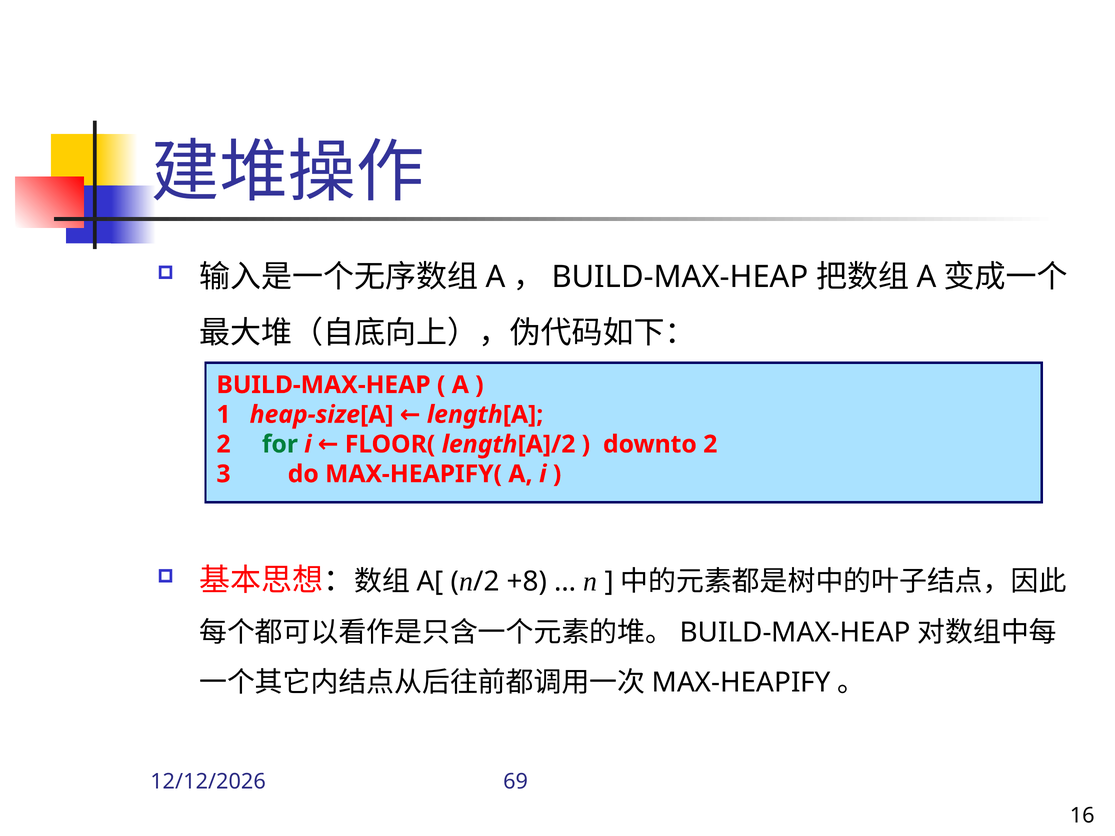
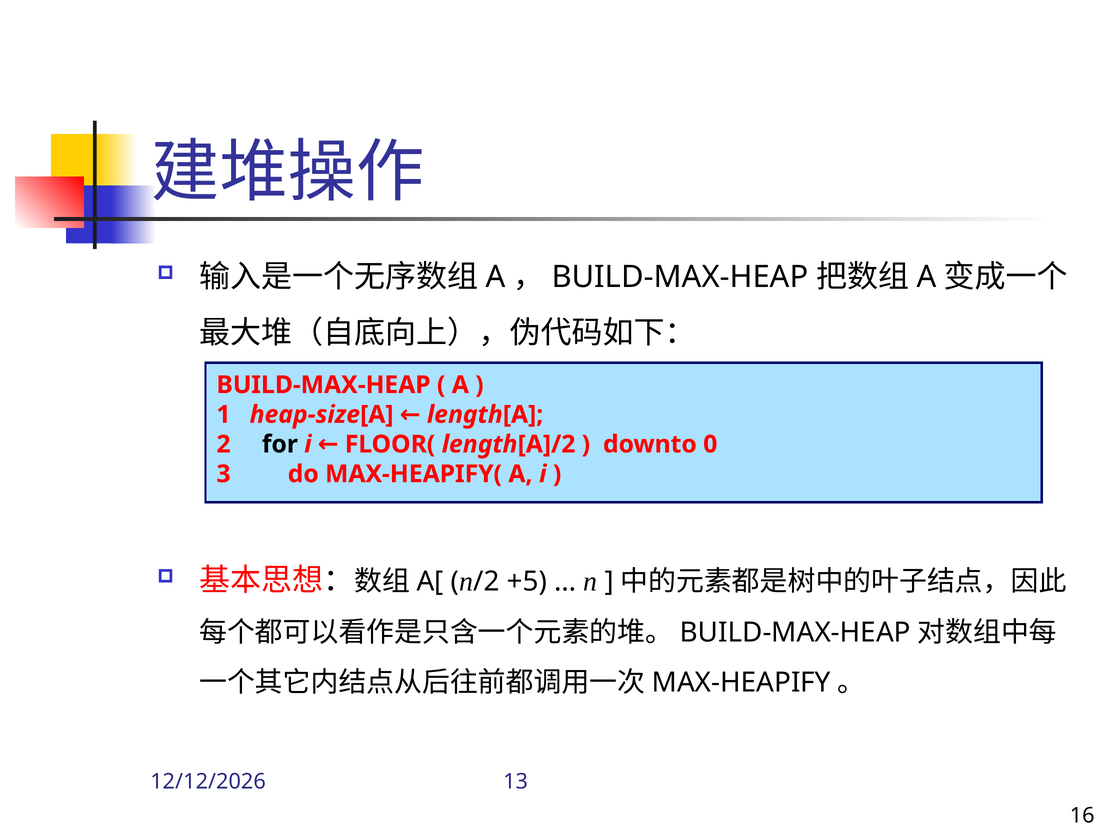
for colour: green -> black
downto 2: 2 -> 0
+8: +8 -> +5
69: 69 -> 13
